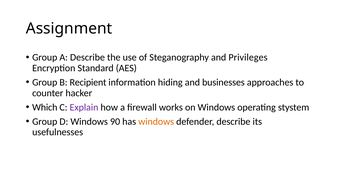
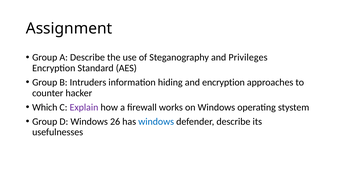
Recipient: Recipient -> Intruders
and businesses: businesses -> encryption
90: 90 -> 26
windows at (156, 121) colour: orange -> blue
